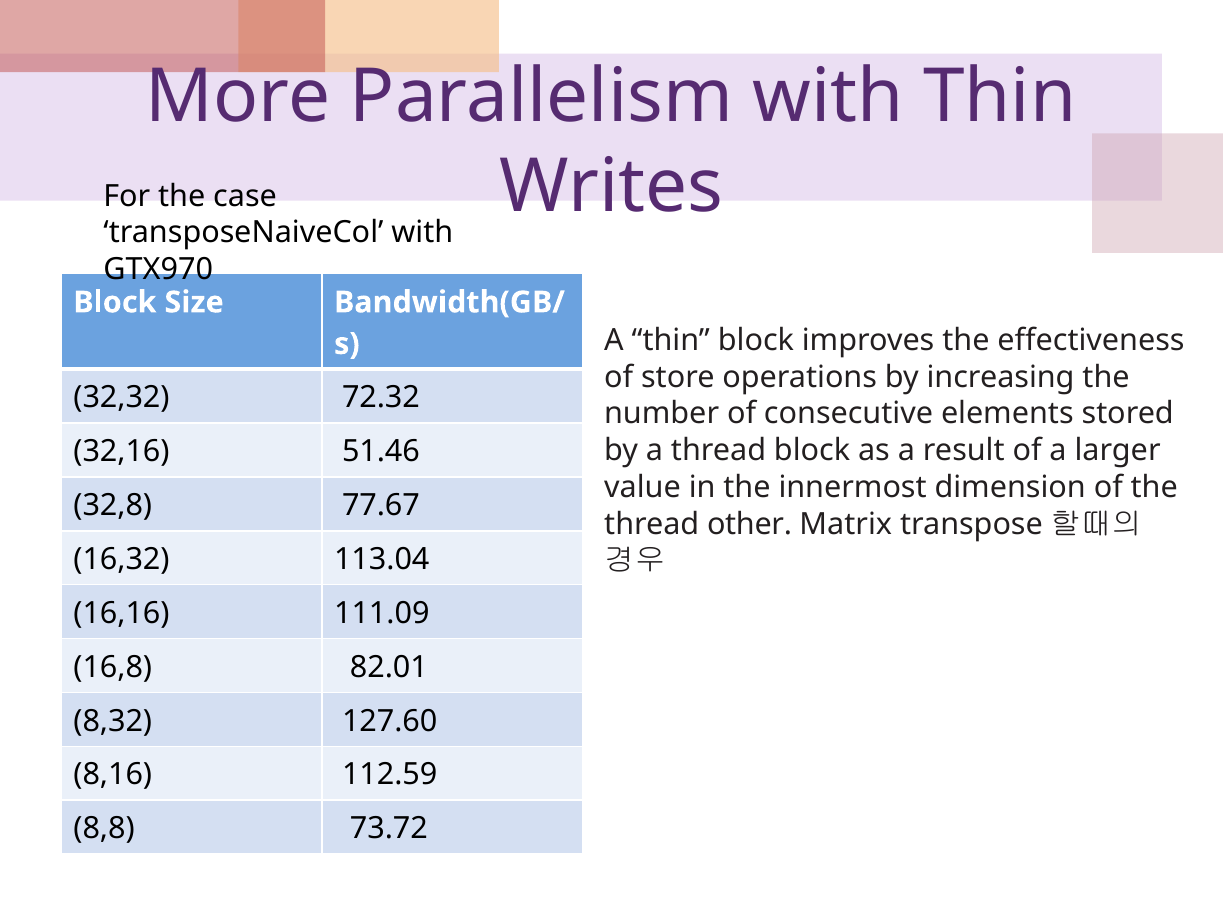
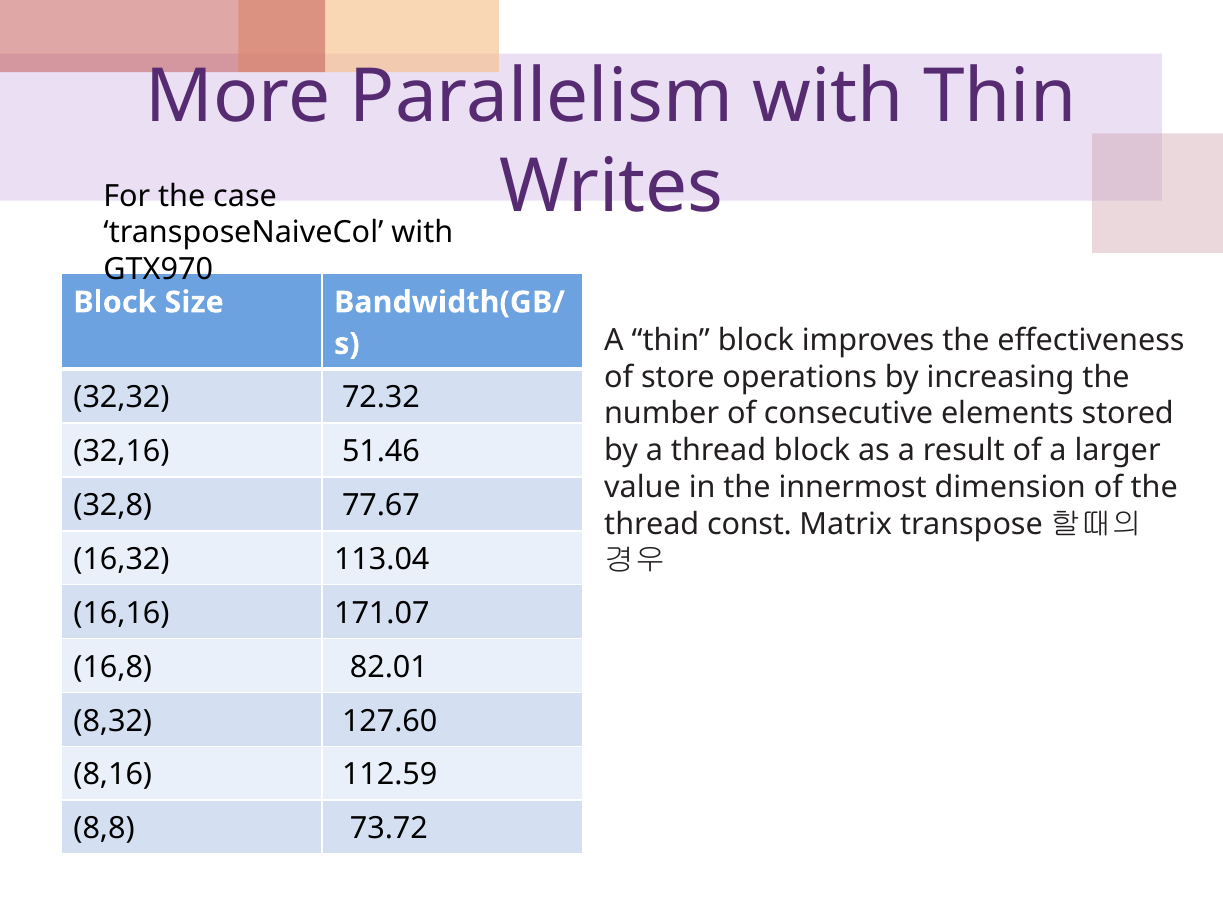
other: other -> const
111.09: 111.09 -> 171.07
